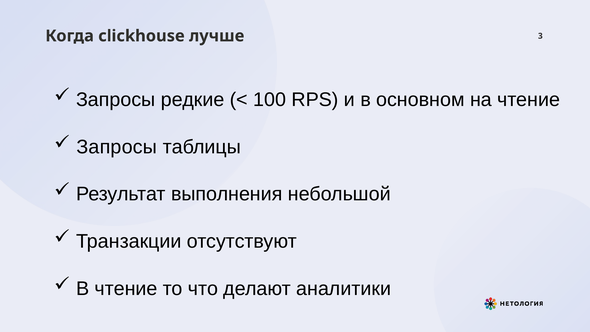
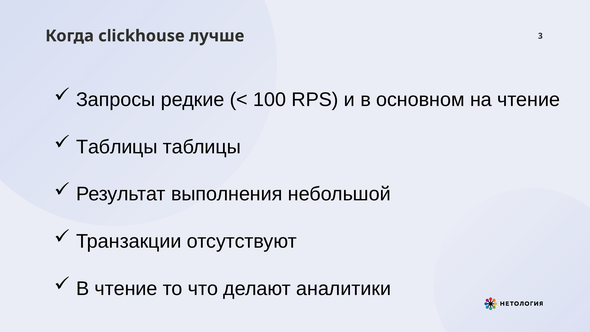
Запросы at (117, 147): Запросы -> Таблицы
